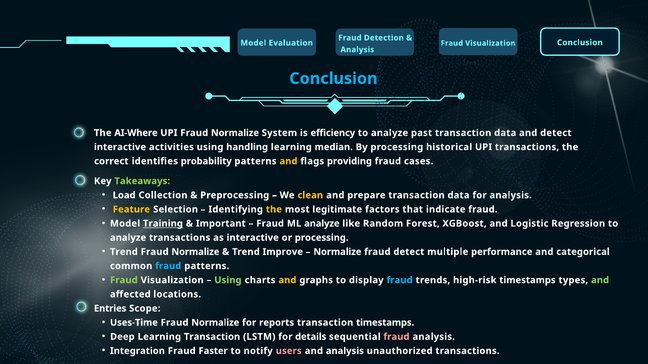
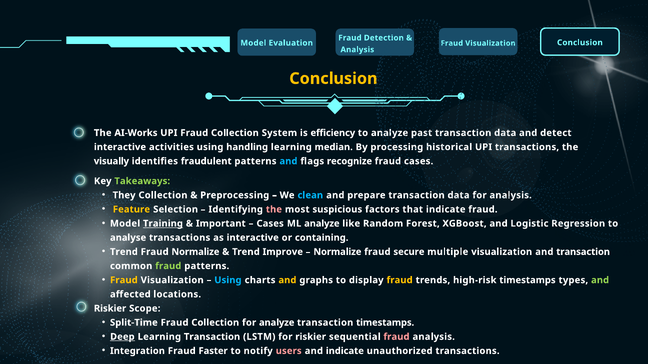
Conclusion at (333, 79) colour: light blue -> yellow
AI-Where: AI-Where -> AI-Works
UPI Fraud Normalize: Normalize -> Collection
correct: correct -> visually
probability: probability -> fraudulent
and at (288, 161) colour: yellow -> light blue
providing: providing -> recognize
Load: Load -> They
clean colour: yellow -> light blue
the at (274, 210) colour: yellow -> pink
legitimate: legitimate -> suspicious
Fraud at (270, 224): Fraud -> Cases
analyze at (128, 238): analyze -> analyse
or processing: processing -> containing
fraud detect: detect -> secure
multiple performance: performance -> visualization
and categorical: categorical -> transaction
fraud at (168, 266) colour: light blue -> light green
Fraud at (124, 280) colour: light green -> yellow
Using at (228, 280) colour: light green -> light blue
fraud at (400, 280) colour: light blue -> yellow
Entries at (110, 309): Entries -> Riskier
Uses-Time: Uses-Time -> Split-Time
Normalize at (215, 323): Normalize -> Collection
for reports: reports -> analyze
Deep underline: none -> present
for details: details -> riskier
and analysis: analysis -> indicate
